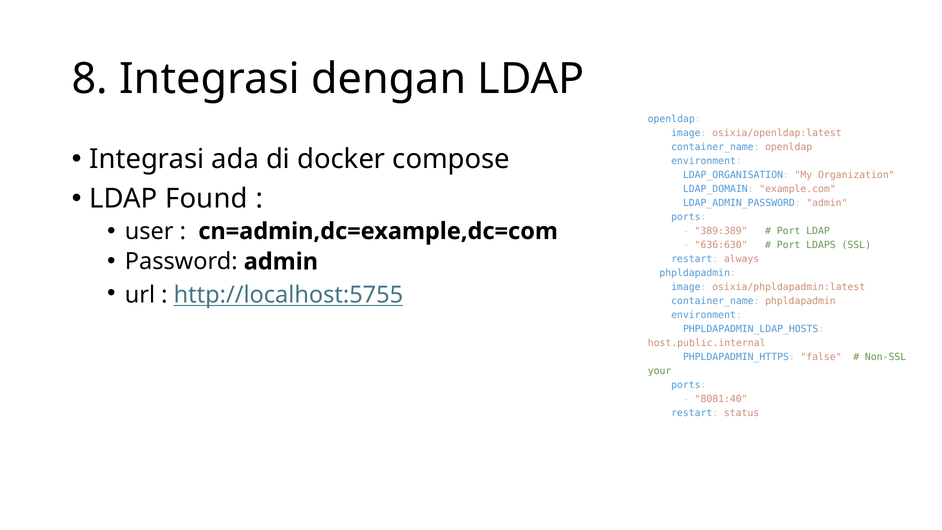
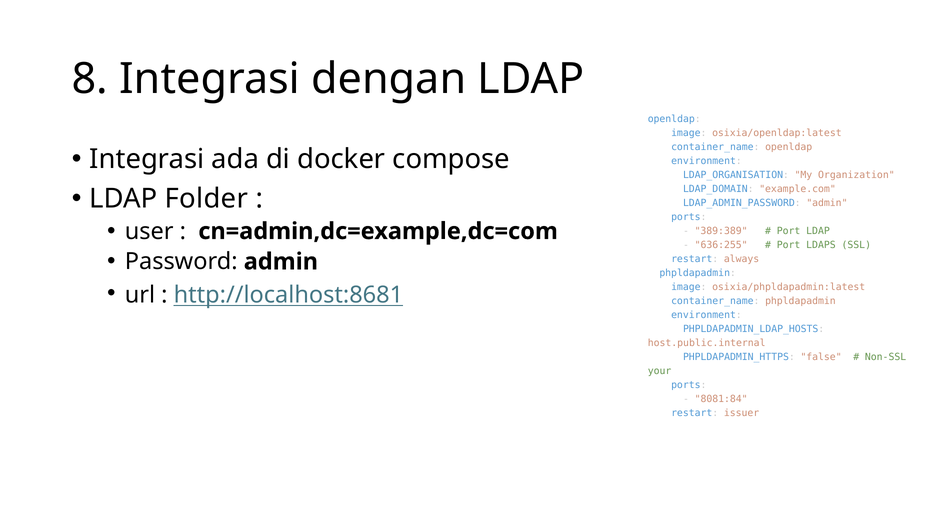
Found: Found -> Folder
636:630: 636:630 -> 636:255
http://localhost:5755: http://localhost:5755 -> http://localhost:8681
8081:40: 8081:40 -> 8081:84
status: status -> issuer
